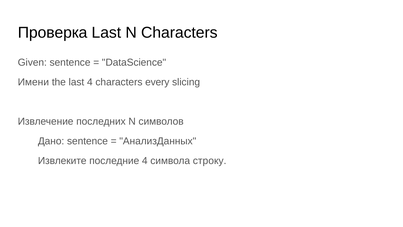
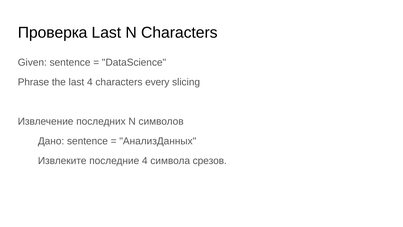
Имени: Имени -> Phrase
строку: строку -> срезов
